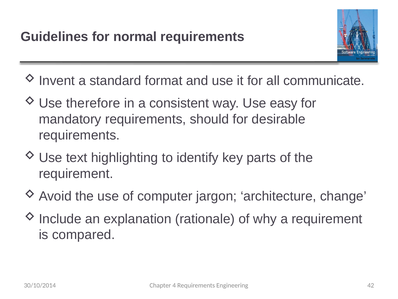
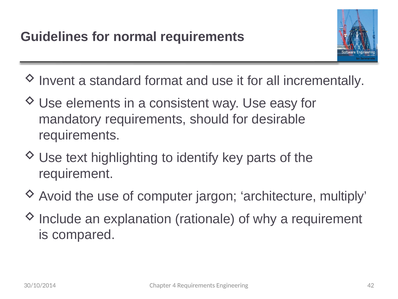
communicate: communicate -> incrementally
therefore: therefore -> elements
change: change -> multiply
